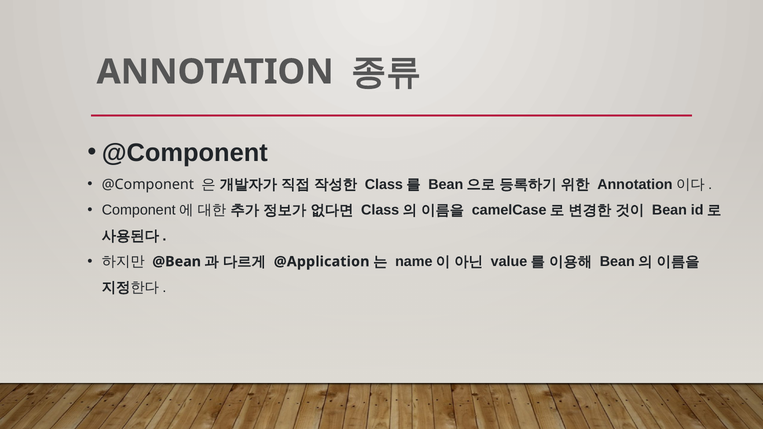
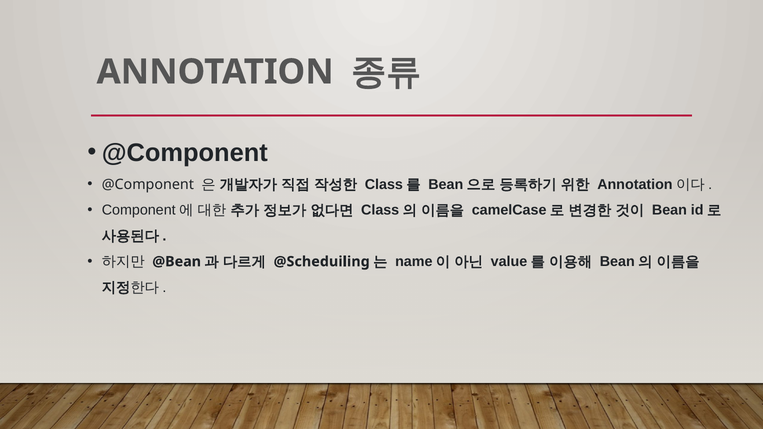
@Application: @Application -> @Scheduiling
